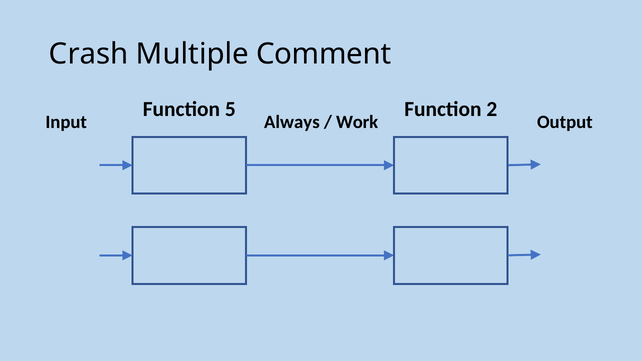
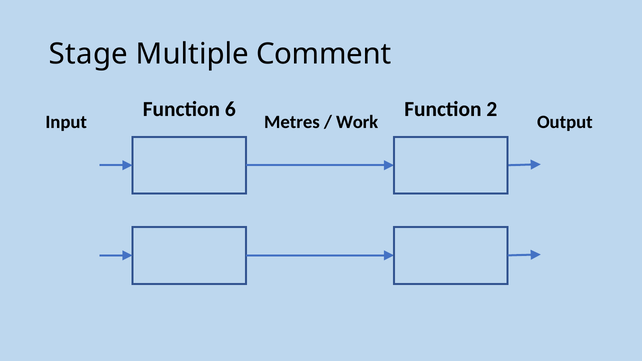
Crash: Crash -> Stage
5: 5 -> 6
Always: Always -> Metres
